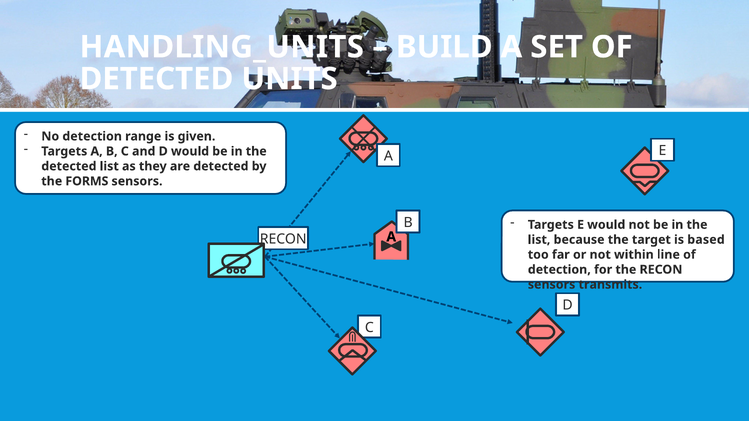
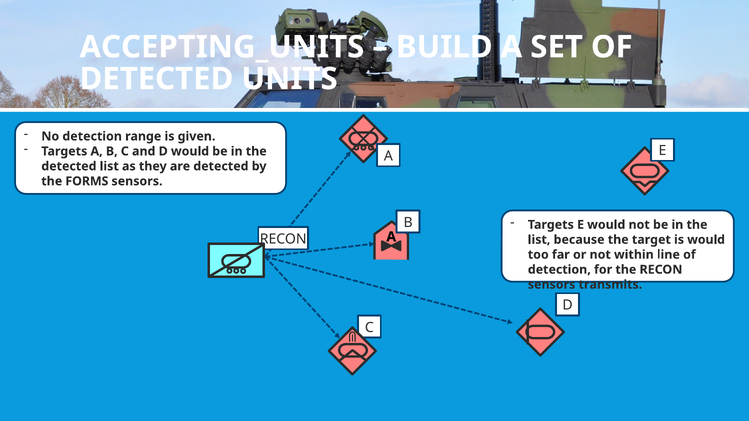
HANDLING_UNITS: HANDLING_UNITS -> ACCEPTING_UNITS
is based: based -> would
